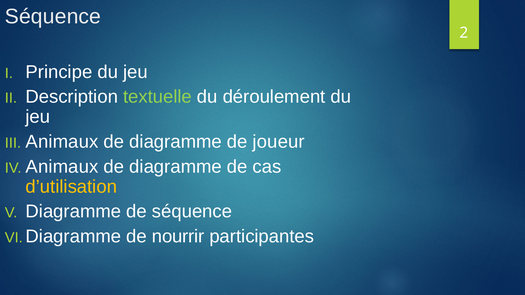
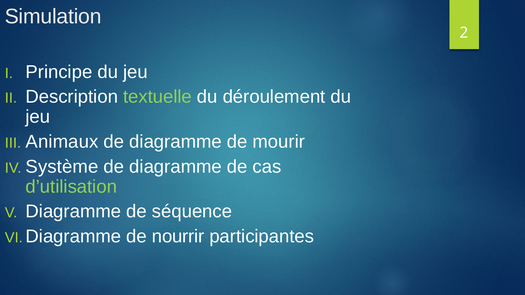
Séquence at (53, 17): Séquence -> Simulation
joueur: joueur -> mourir
Animaux at (62, 167): Animaux -> Système
d’utilisation colour: yellow -> light green
